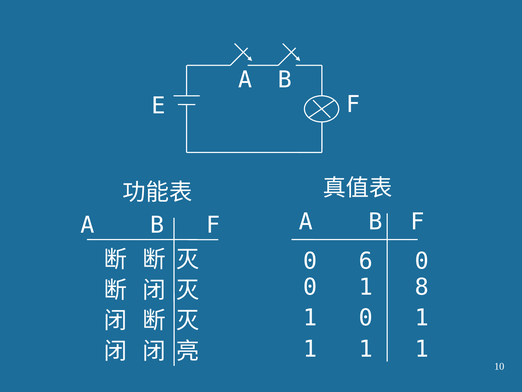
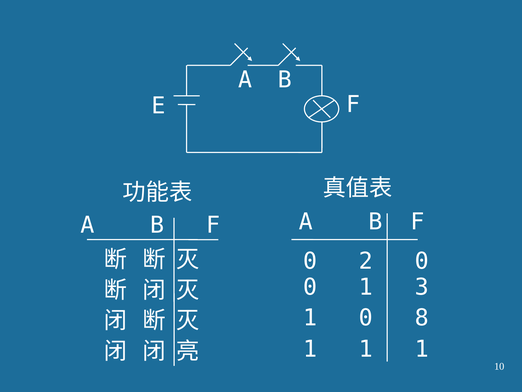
6: 6 -> 2
8: 8 -> 3
1 at (422, 317): 1 -> 8
